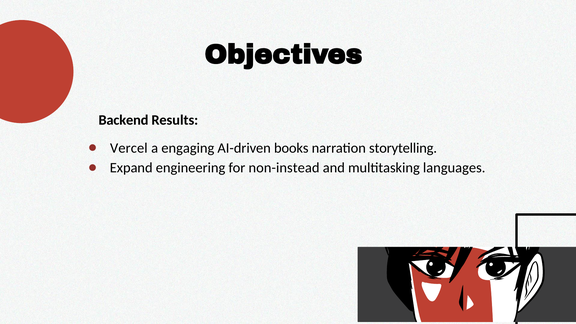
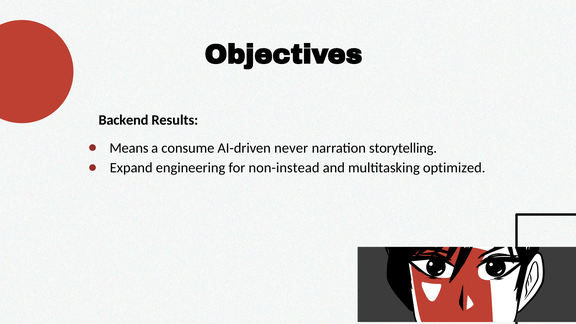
Vercel: Vercel -> Means
engaging: engaging -> consume
books: books -> never
languages: languages -> optimized
